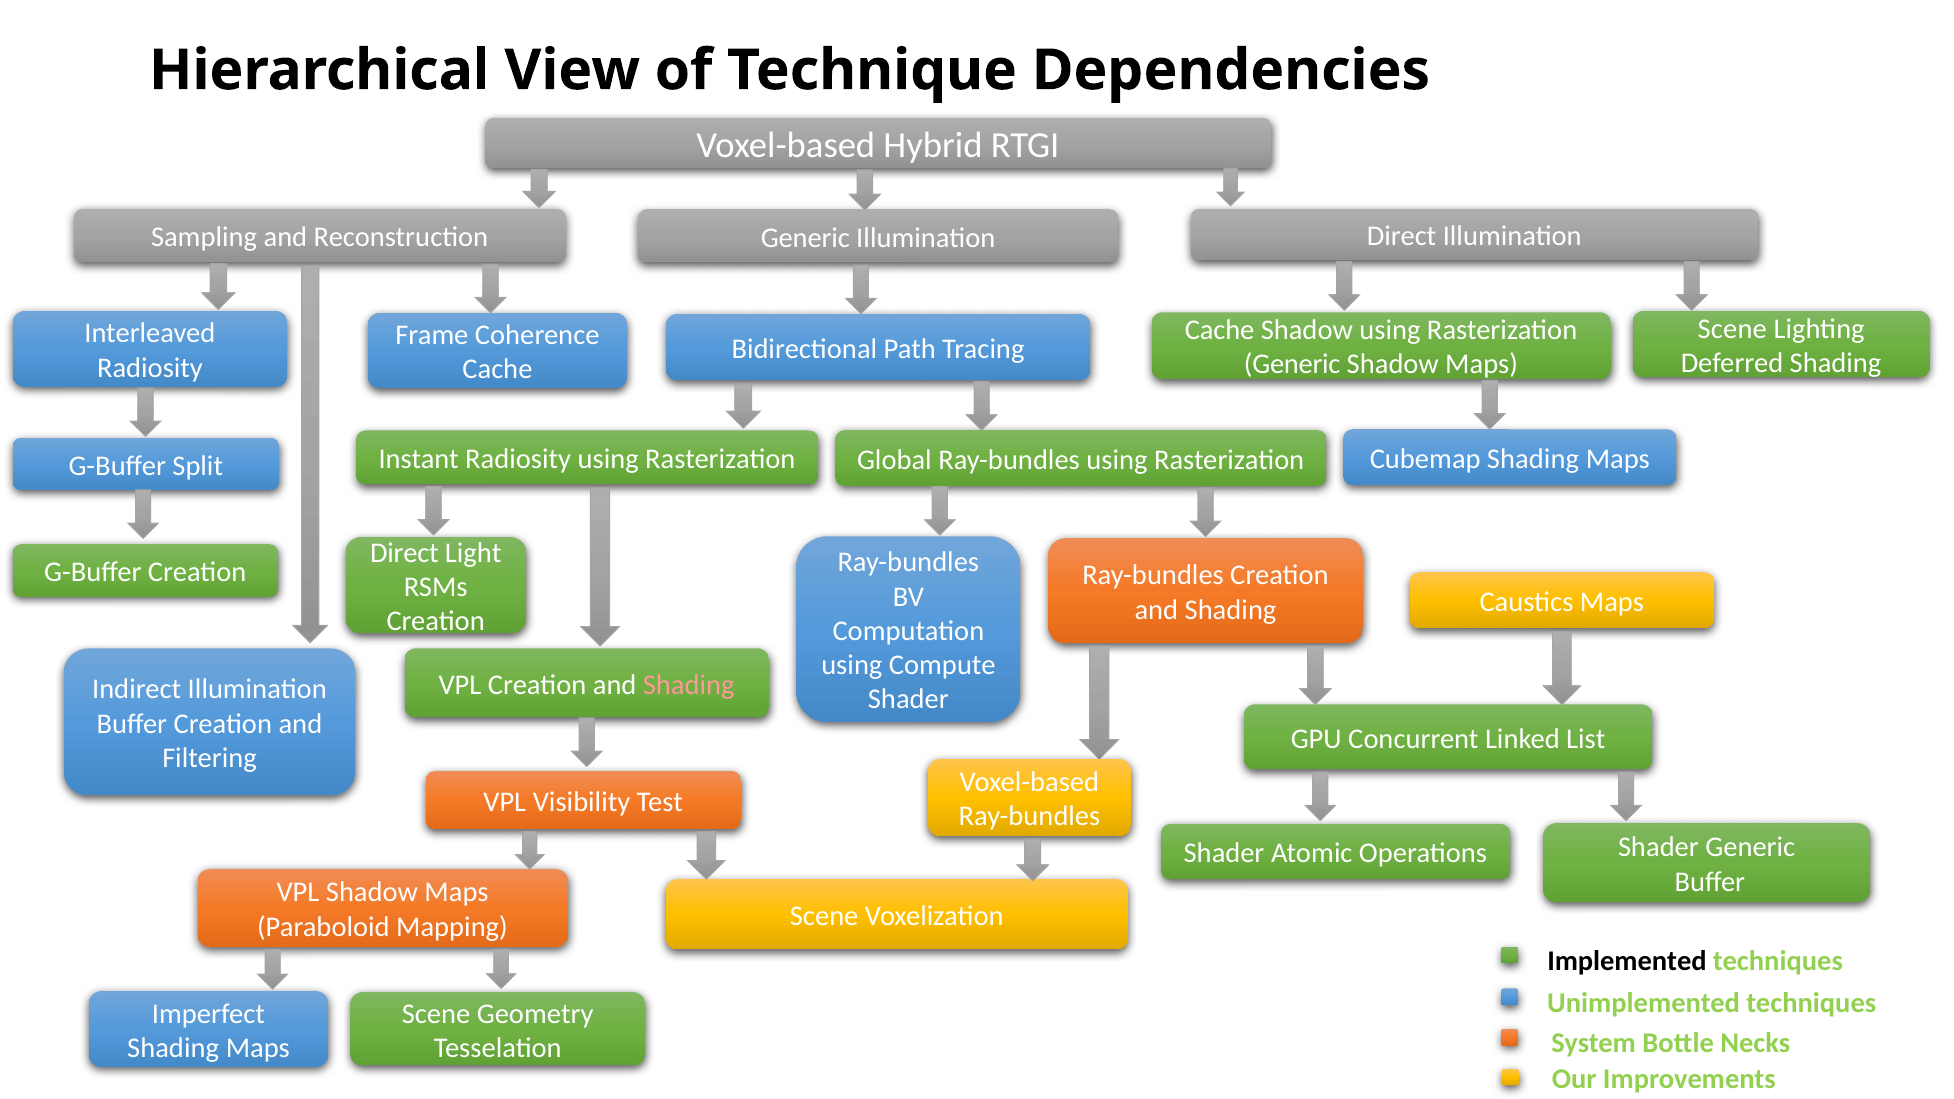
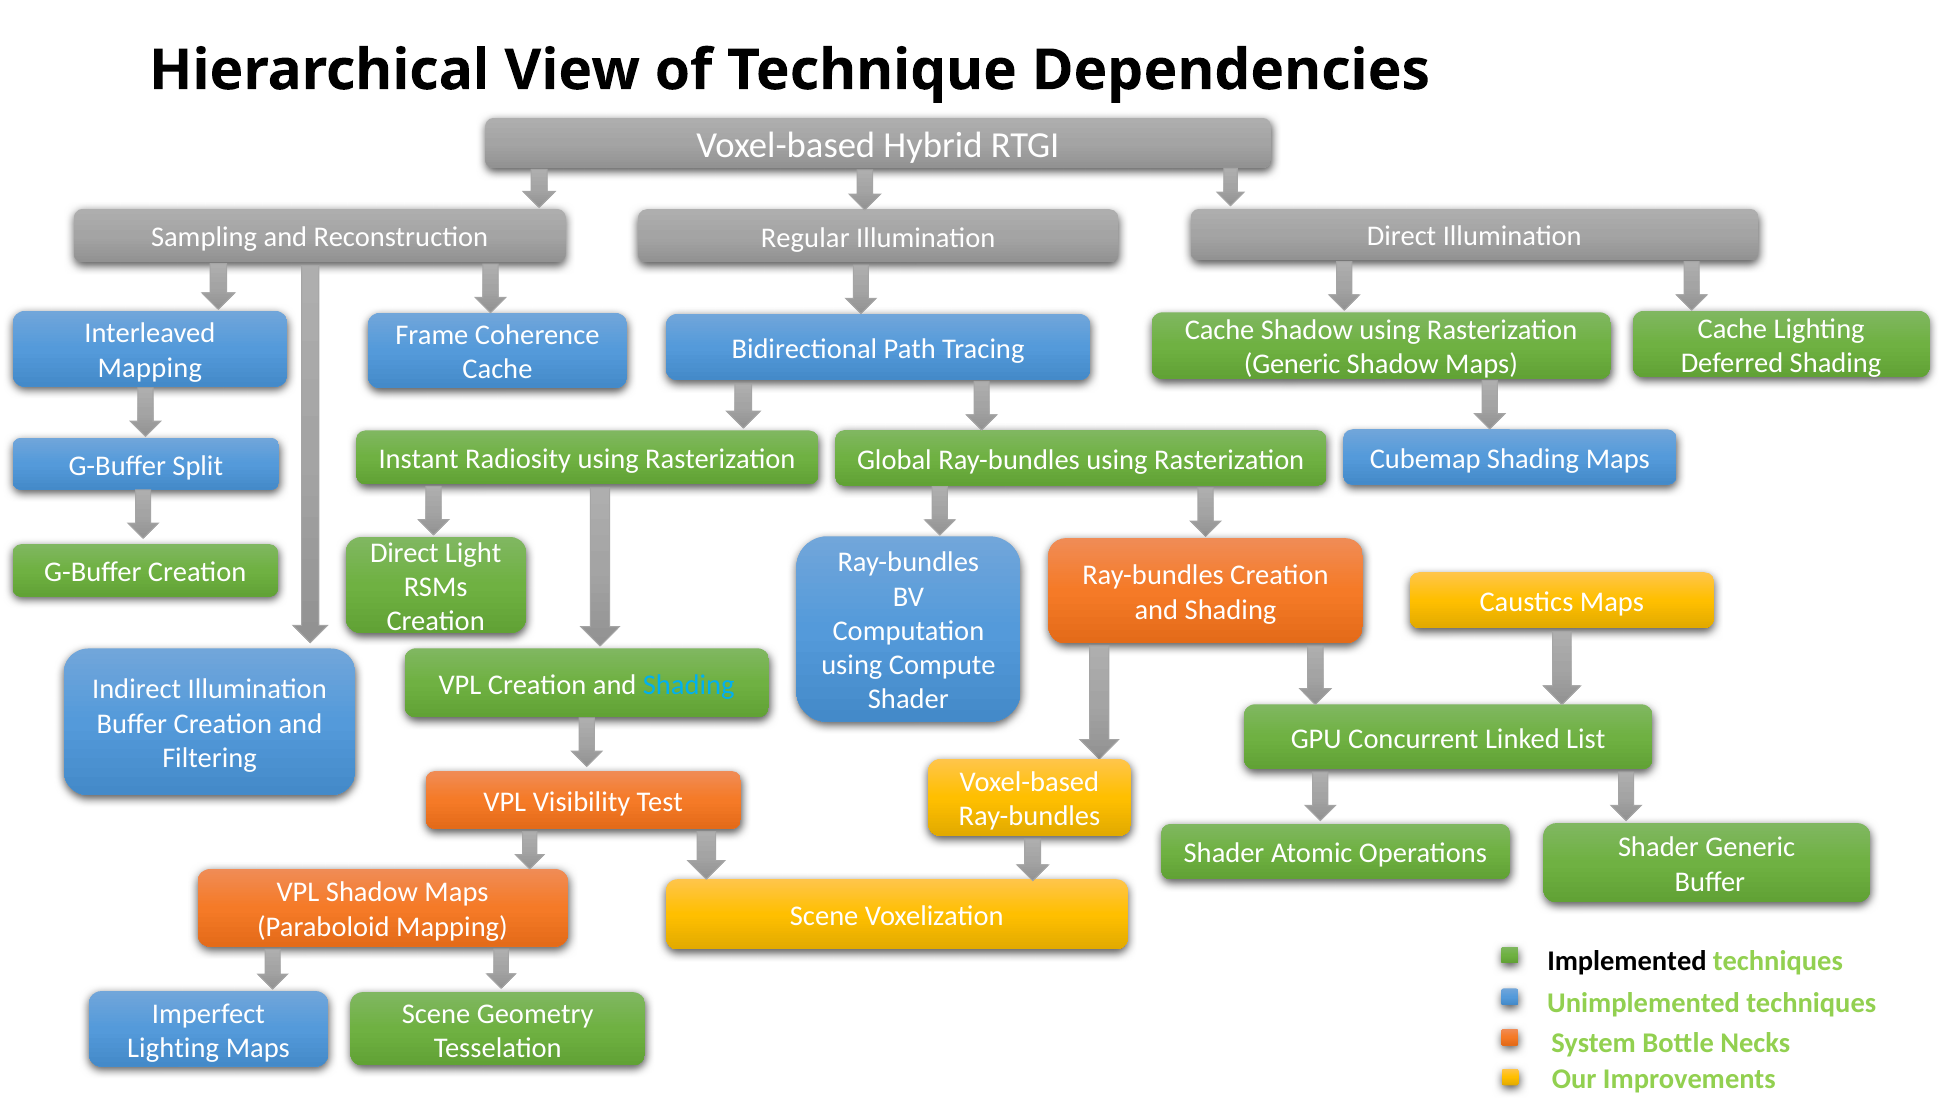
Generic at (805, 238): Generic -> Regular
Scene at (1732, 329): Scene -> Cache
Radiosity at (150, 368): Radiosity -> Mapping
Shading at (689, 685) colour: pink -> light blue
Shading at (173, 1048): Shading -> Lighting
